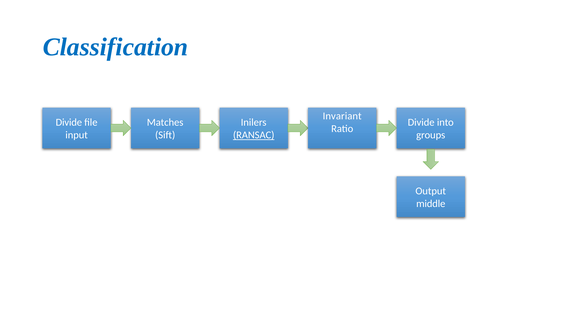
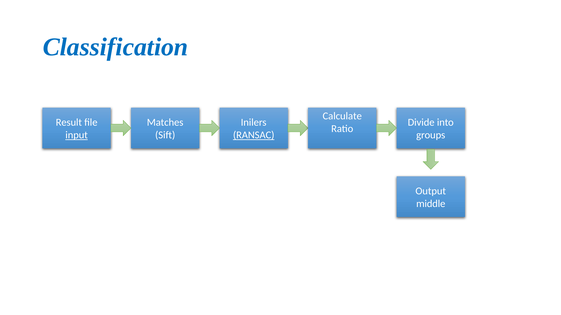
Invariant: Invariant -> Calculate
Divide at (69, 123): Divide -> Result
input underline: none -> present
